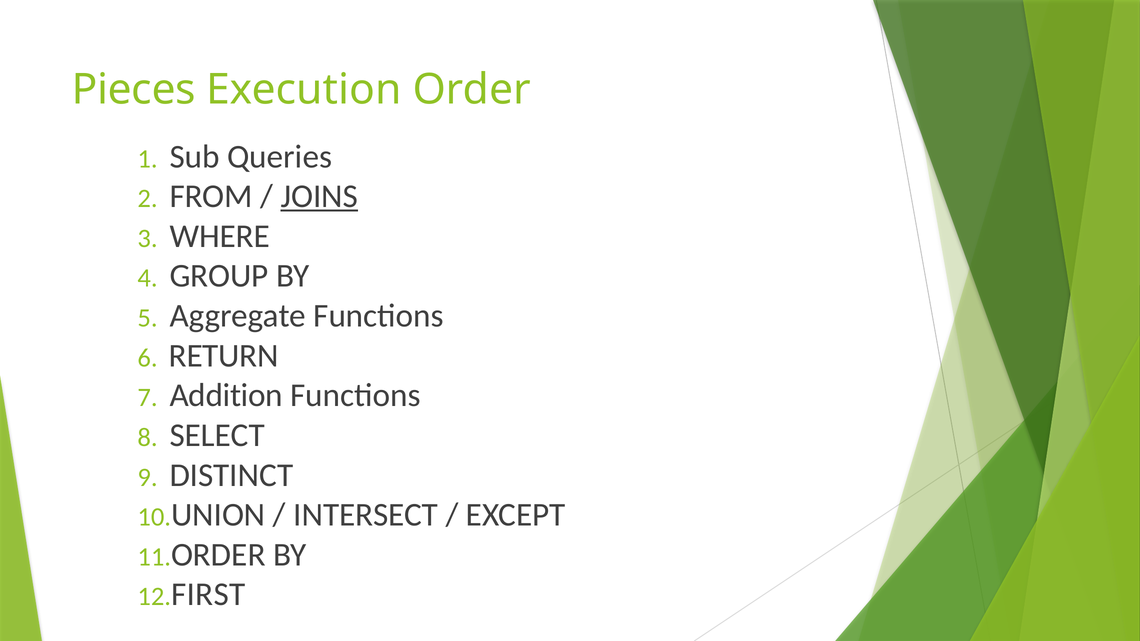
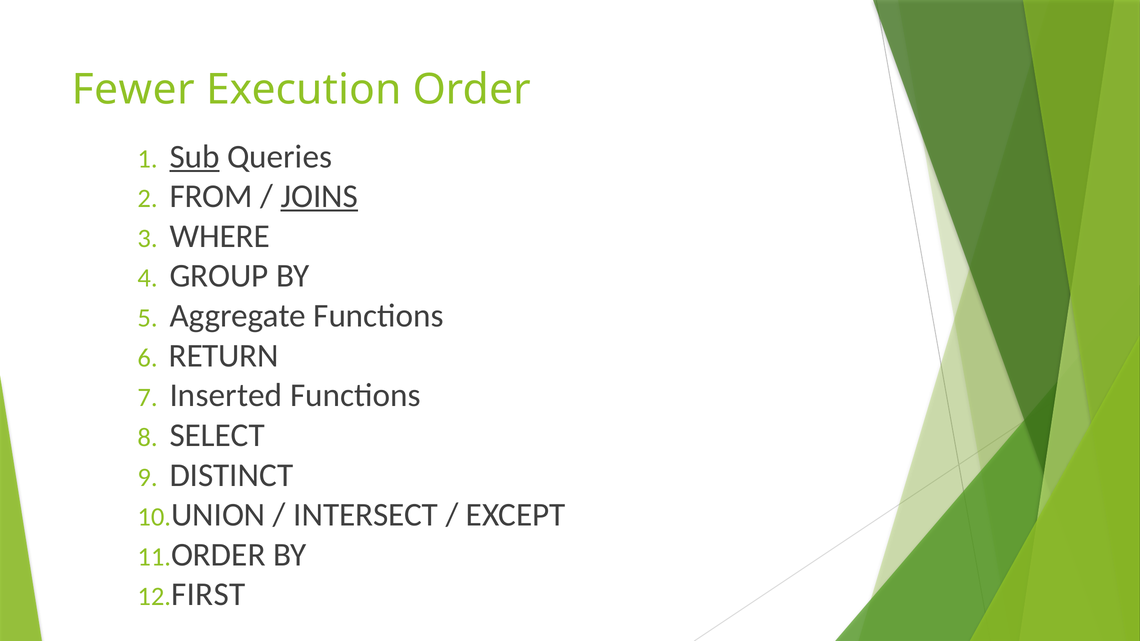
Pieces: Pieces -> Fewer
Sub underline: none -> present
Addition: Addition -> Inserted
